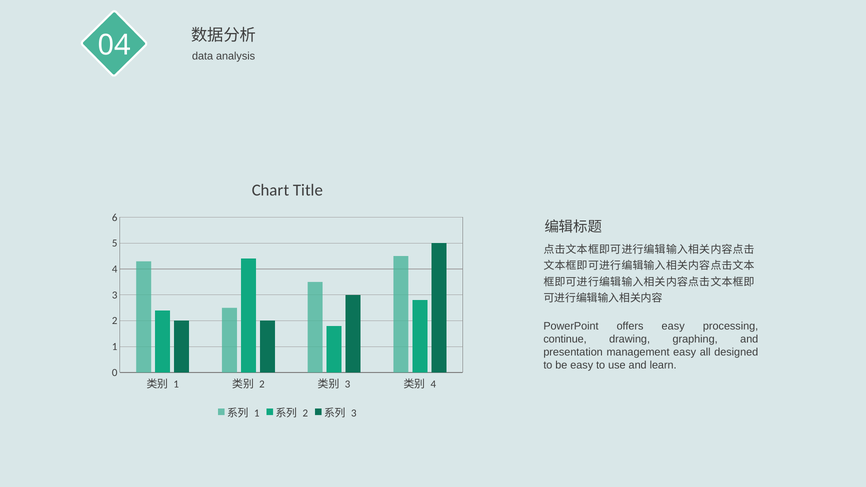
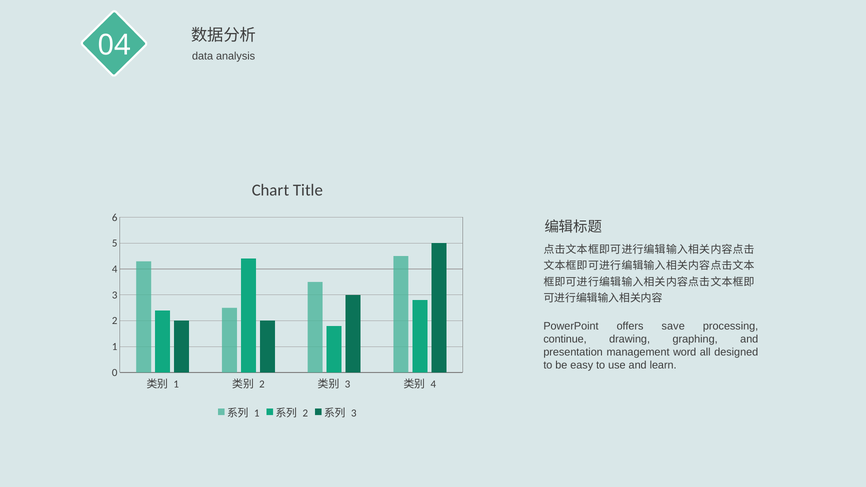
offers easy: easy -> save
management easy: easy -> word
